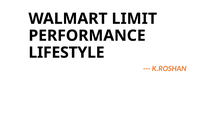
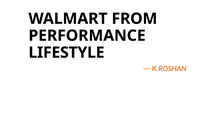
LIMIT: LIMIT -> FROM
